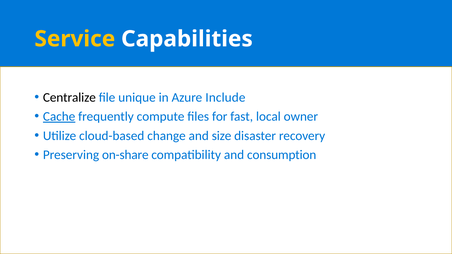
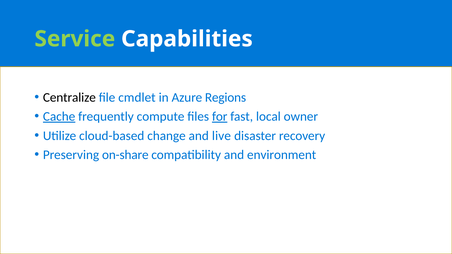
Service colour: yellow -> light green
unique: unique -> cmdlet
Include: Include -> Regions
for underline: none -> present
size: size -> live
consumption: consumption -> environment
